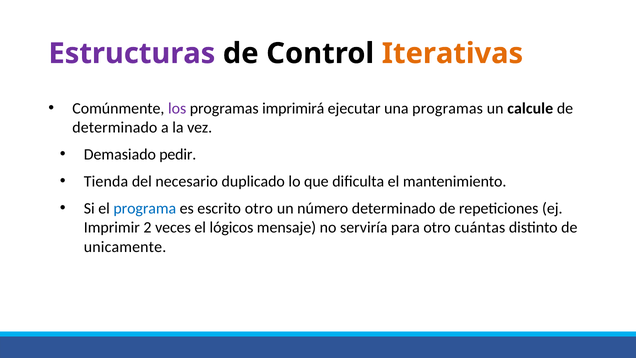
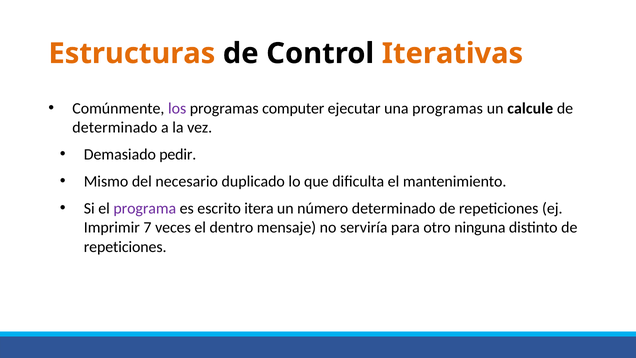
Estructuras colour: purple -> orange
imprimirá: imprimirá -> computer
Tienda: Tienda -> Mismo
programa colour: blue -> purple
escrito otro: otro -> itera
2: 2 -> 7
lógicos: lógicos -> dentro
cuántas: cuántas -> ninguna
unicamente at (125, 247): unicamente -> repeticiones
